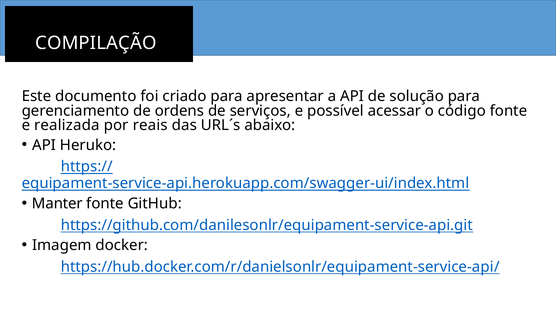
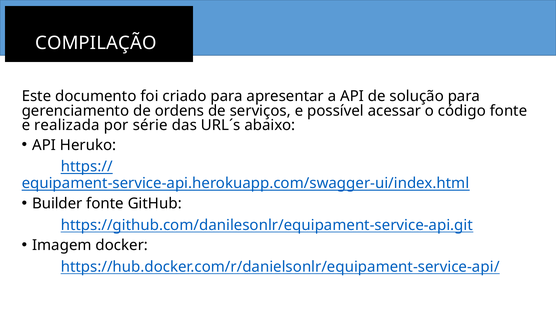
reais: reais -> série
Manter: Manter -> Builder
